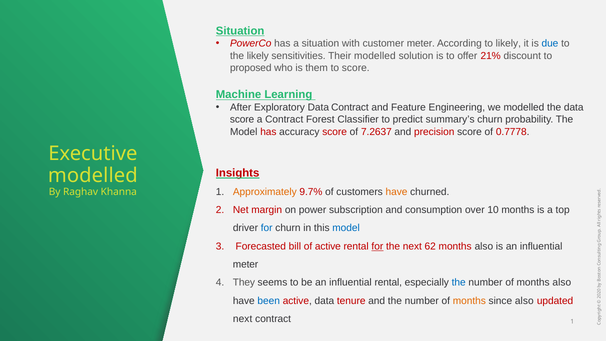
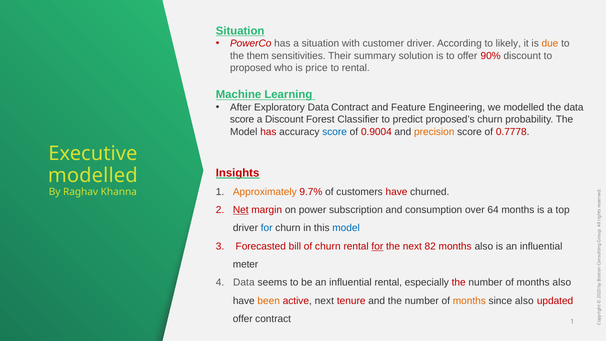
customer meter: meter -> driver
due colour: blue -> orange
the likely: likely -> them
Their modelled: modelled -> summary
21%: 21% -> 90%
them: them -> price
to score: score -> rental
a Contract: Contract -> Discount
summary’s: summary’s -> proposed’s
score at (335, 132) colour: red -> blue
7.2637: 7.2637 -> 0.9004
precision colour: red -> orange
have at (396, 192) colour: orange -> red
Net underline: none -> present
10: 10 -> 64
of active: active -> churn
62: 62 -> 82
They at (244, 283): They -> Data
the at (459, 283) colour: blue -> red
been colour: blue -> orange
active data: data -> next
next at (243, 319): next -> offer
